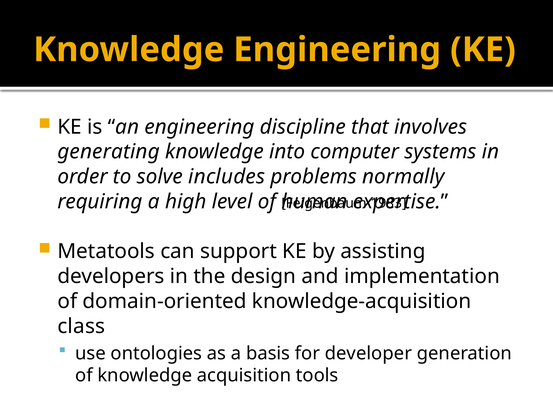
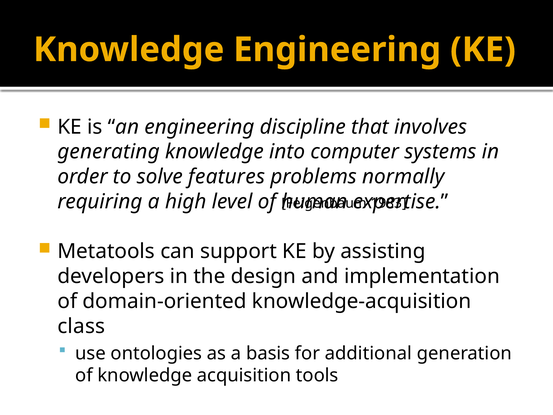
includes: includes -> features
developer: developer -> additional
